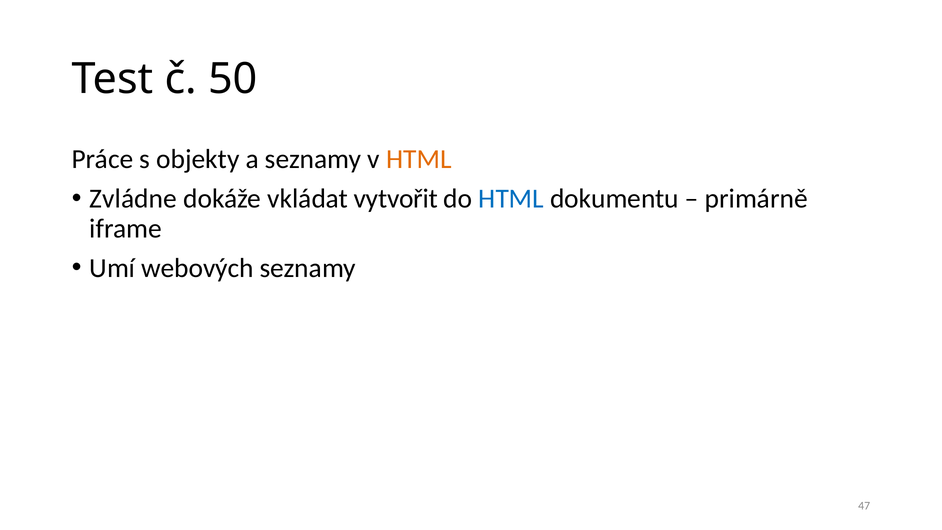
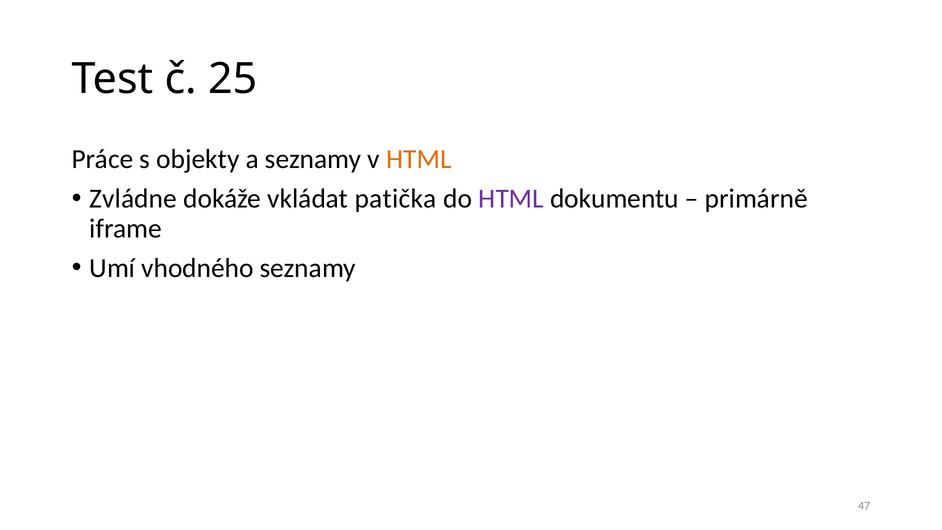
50: 50 -> 25
vytvořit: vytvořit -> patička
HTML at (511, 199) colour: blue -> purple
webových: webových -> vhodného
